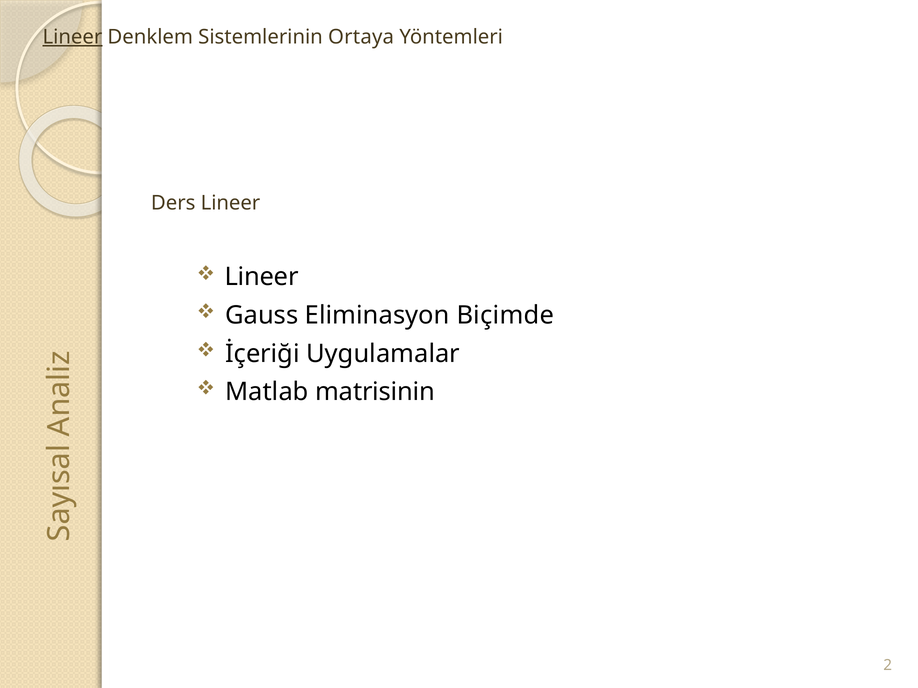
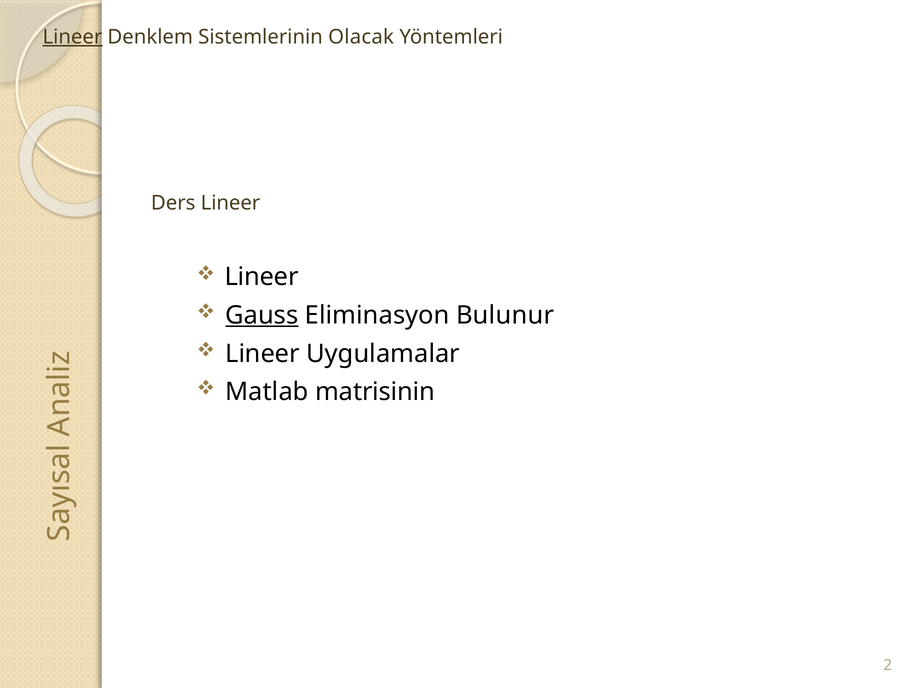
Ortaya: Ortaya -> Olacak
Gauss underline: none -> present
Biçimde: Biçimde -> Bulunur
İçeriği at (262, 354): İçeriği -> Lineer
